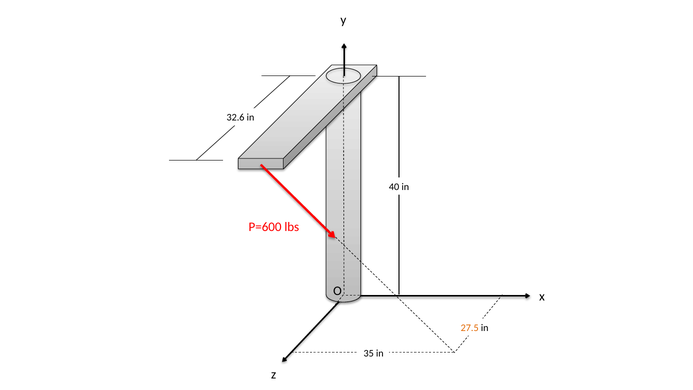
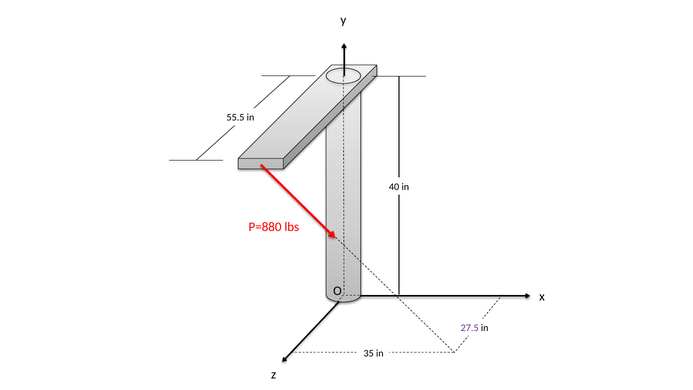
32.6: 32.6 -> 55.5
P=600: P=600 -> P=880
27.5 colour: orange -> purple
